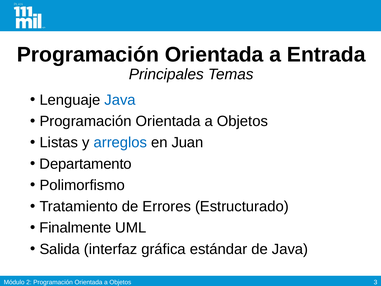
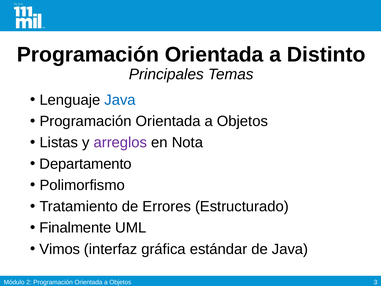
Entrada: Entrada -> Distinto
arreglos colour: blue -> purple
Juan: Juan -> Nota
Salida: Salida -> Vimos
